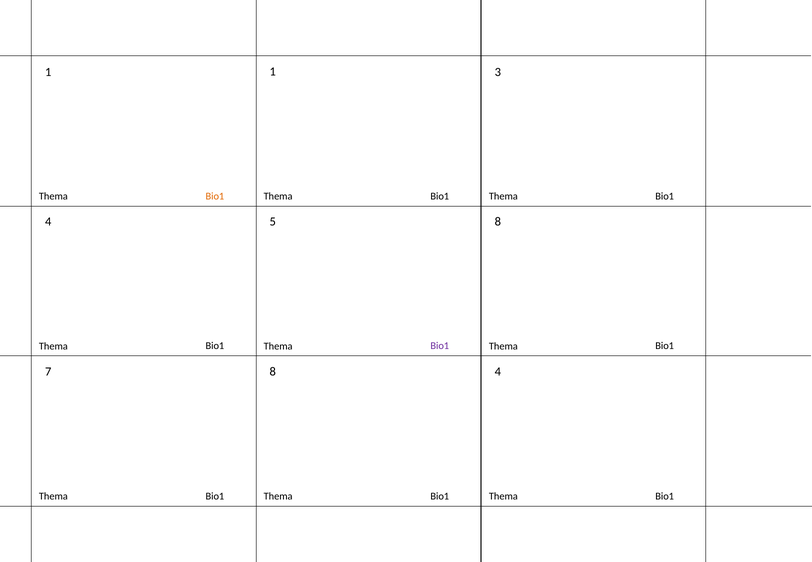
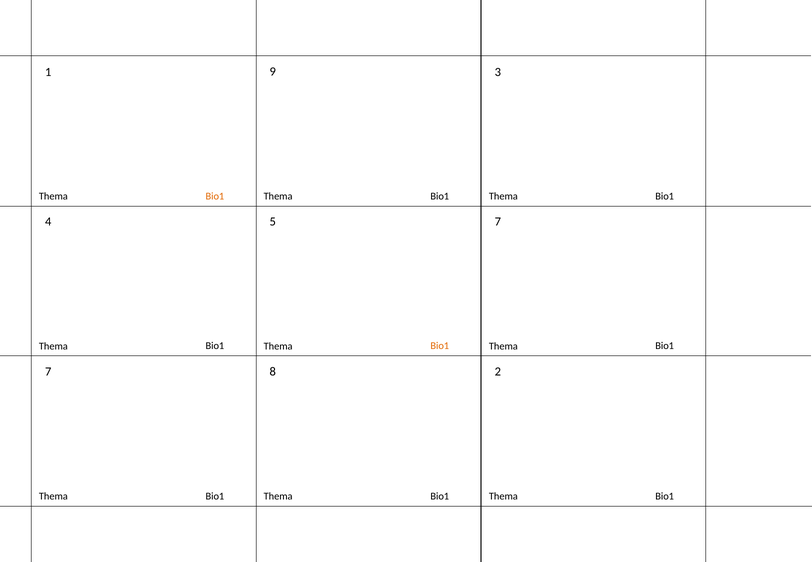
1 1: 1 -> 9
5 8: 8 -> 7
Bio1 at (440, 346) colour: purple -> orange
8 4: 4 -> 2
